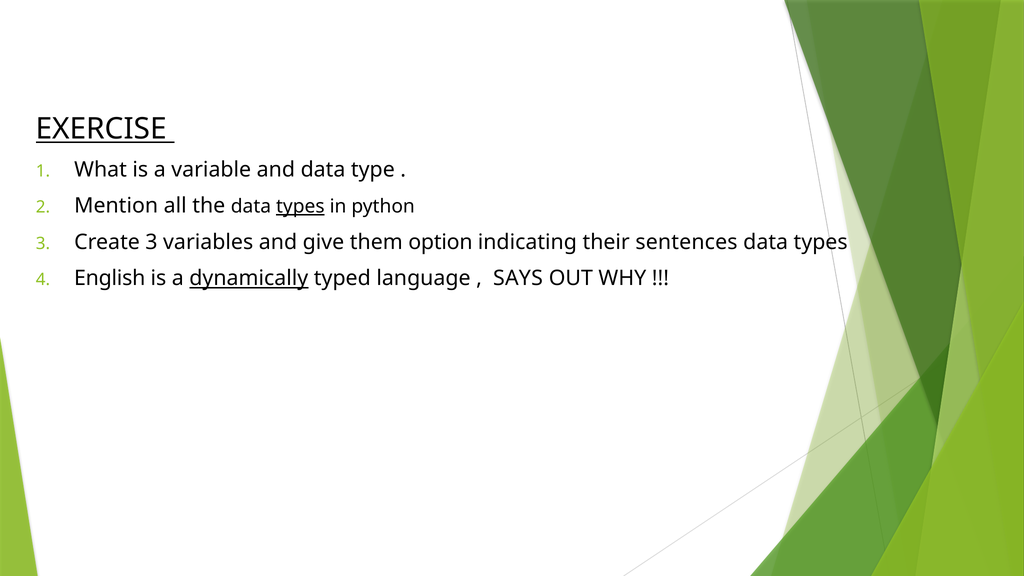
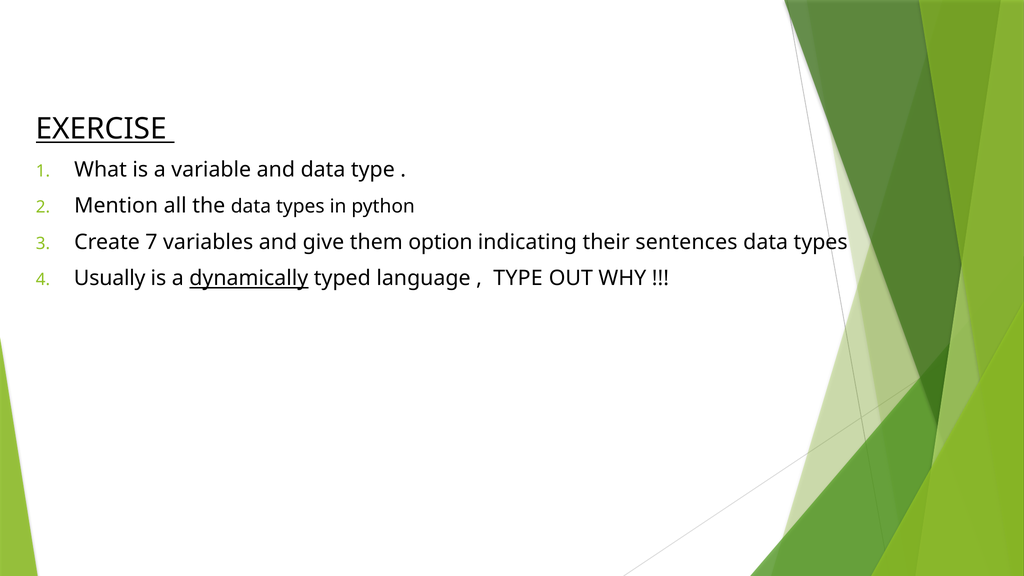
types at (300, 207) underline: present -> none
Create 3: 3 -> 7
English: English -> Usually
SAYS at (518, 278): SAYS -> TYPE
